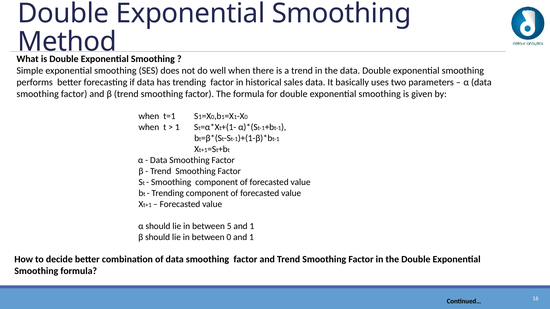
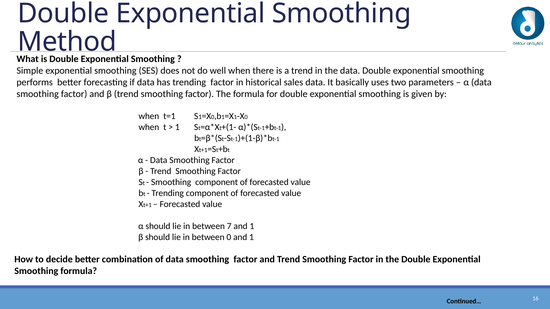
5: 5 -> 7
